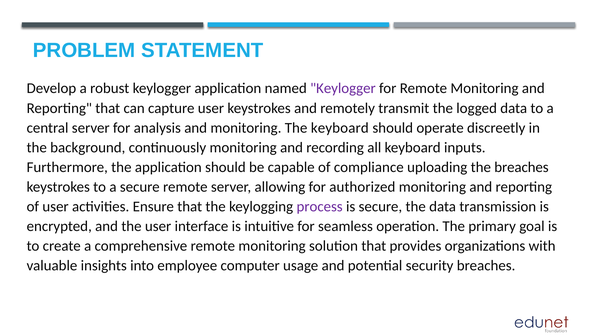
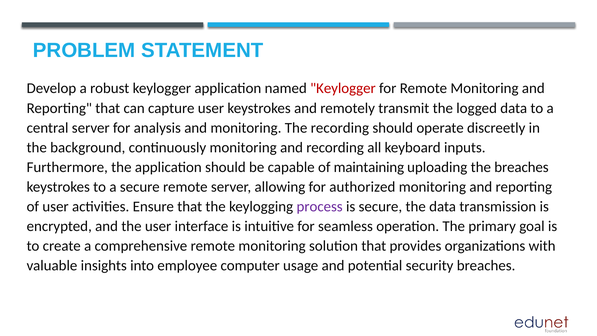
Keylogger at (343, 88) colour: purple -> red
The keyboard: keyboard -> recording
compliance: compliance -> maintaining
